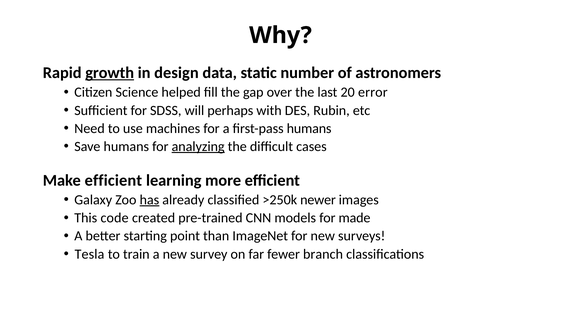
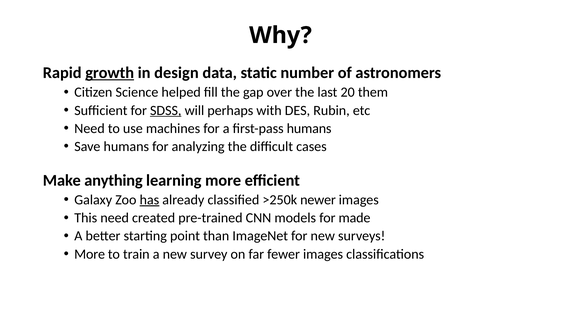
error: error -> them
SDSS underline: none -> present
analyzing underline: present -> none
Make efficient: efficient -> anything
This code: code -> need
Tesla at (89, 254): Tesla -> More
fewer branch: branch -> images
